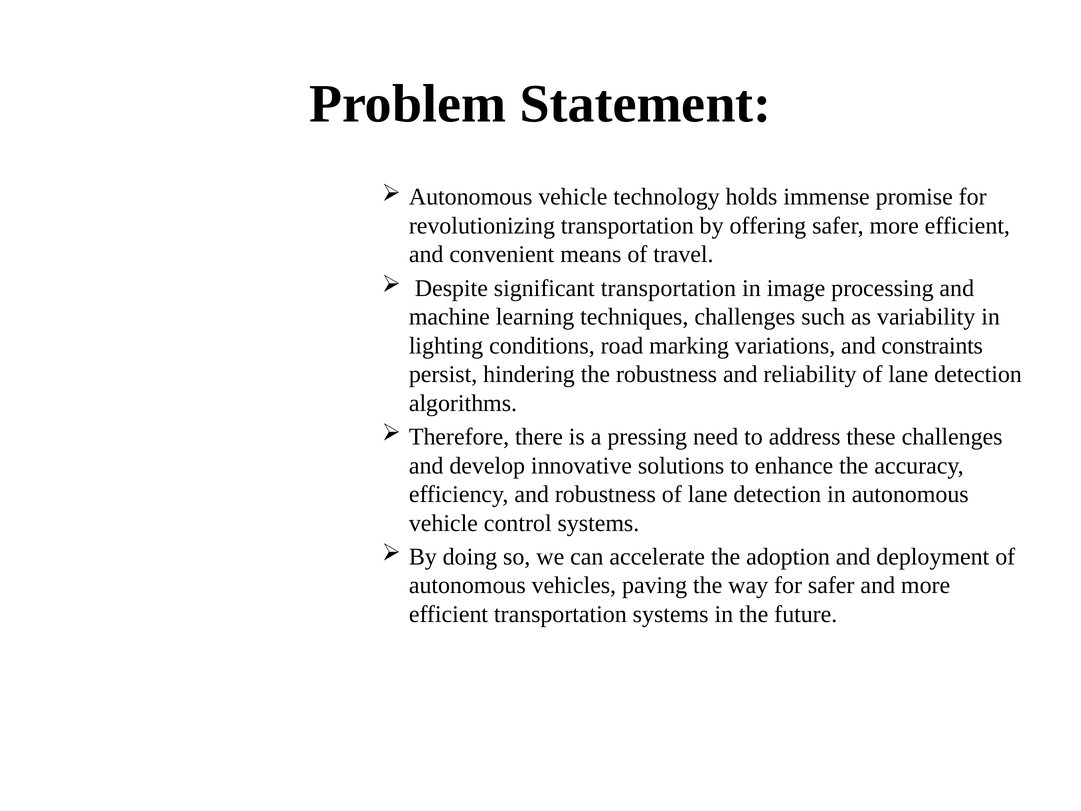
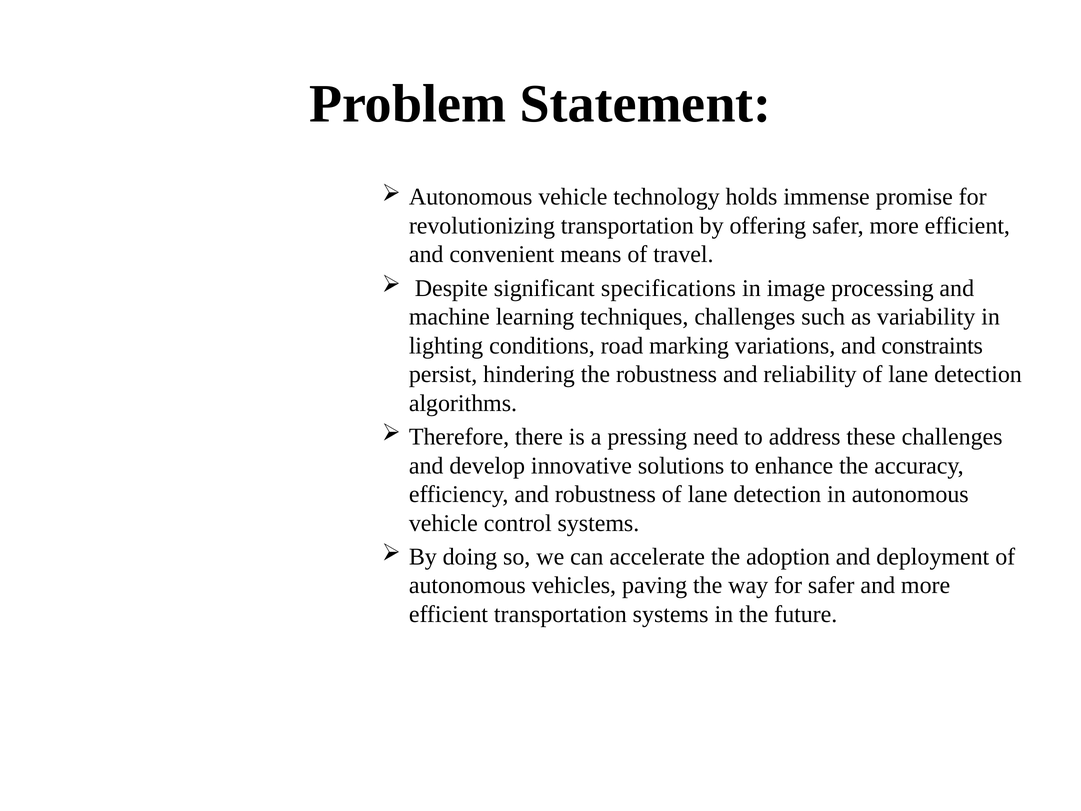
significant transportation: transportation -> specifications
